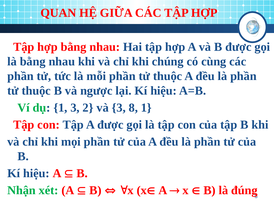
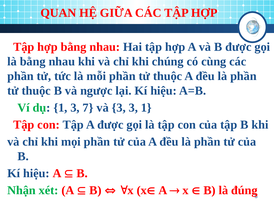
2: 2 -> 7
3 8: 8 -> 3
